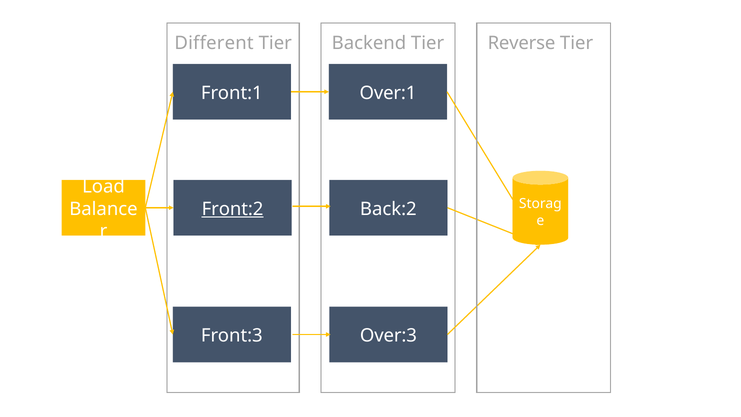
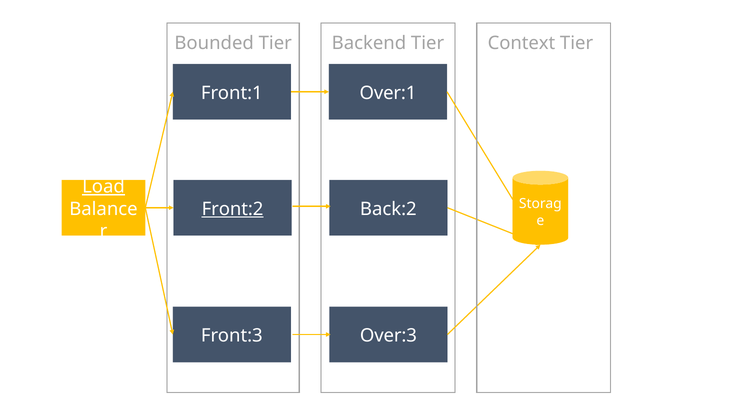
Different: Different -> Bounded
Reverse: Reverse -> Context
Load underline: none -> present
